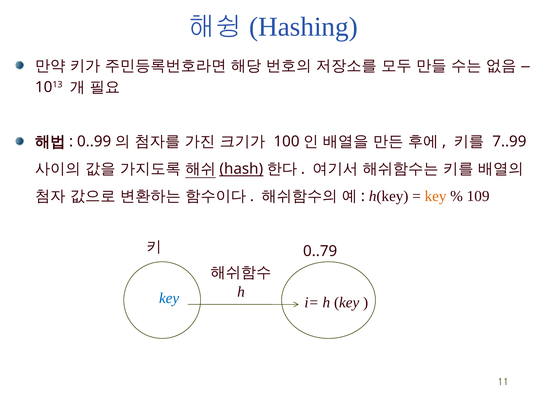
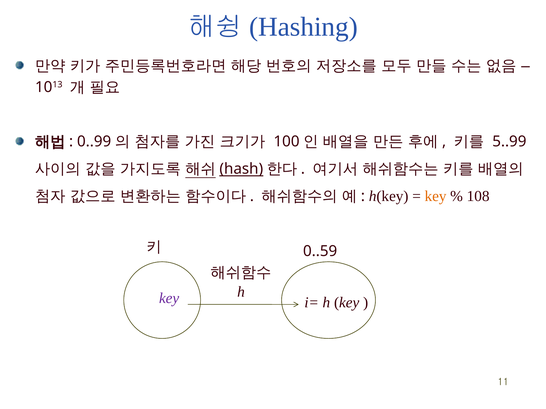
7..99: 7..99 -> 5..99
109: 109 -> 108
0..79: 0..79 -> 0..59
key at (169, 298) colour: blue -> purple
